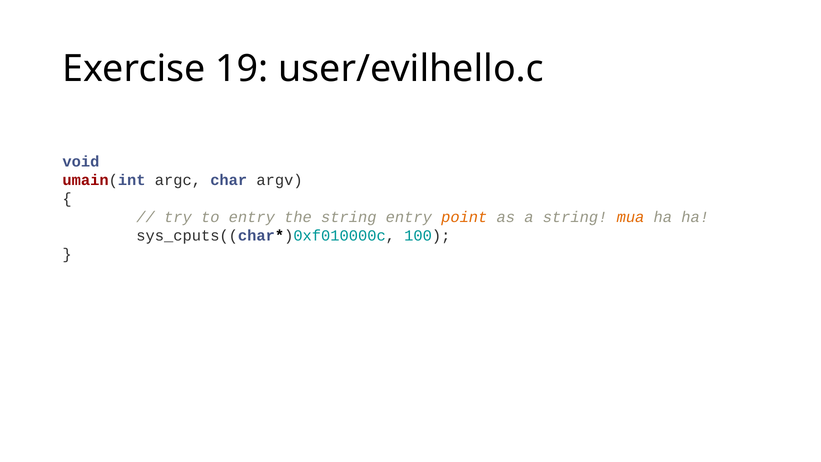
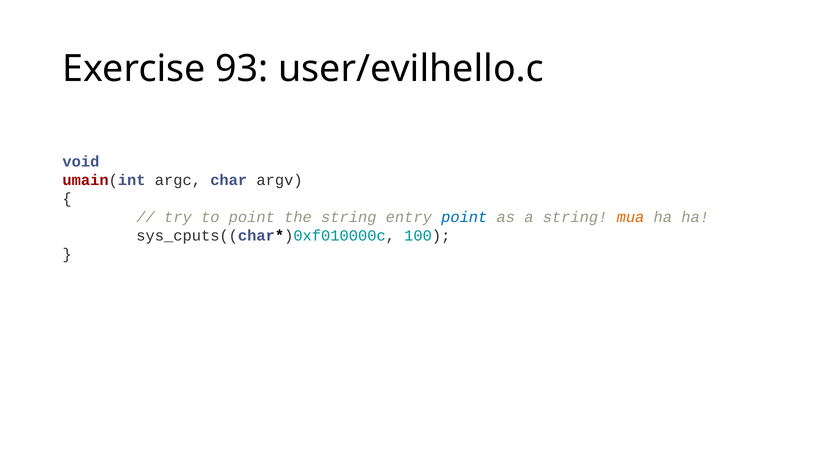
19: 19 -> 93
to entry: entry -> point
point at (464, 217) colour: orange -> blue
